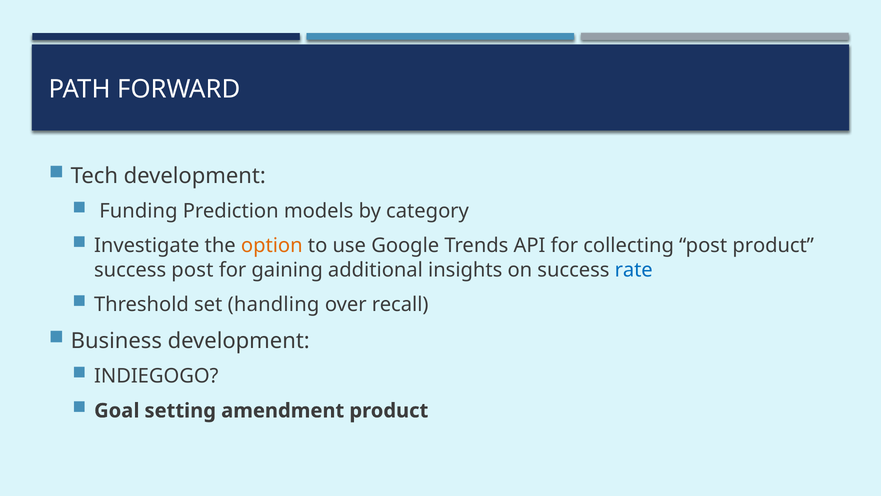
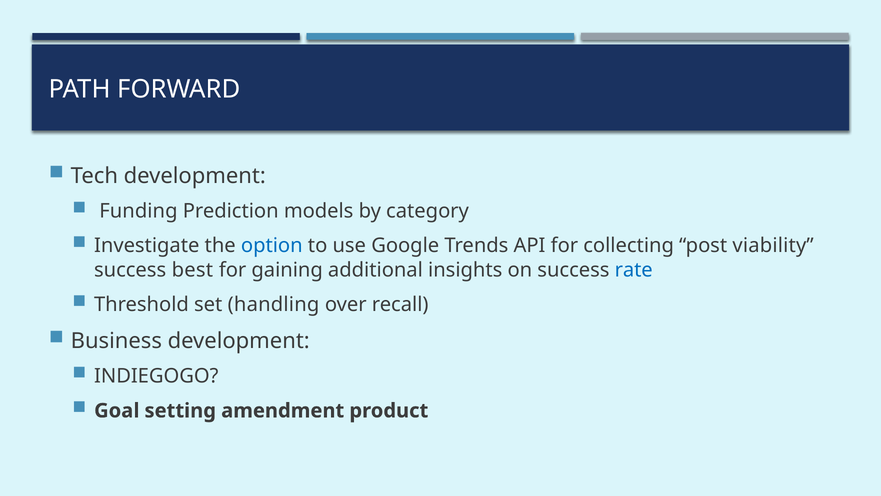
option colour: orange -> blue
post product: product -> viability
success post: post -> best
